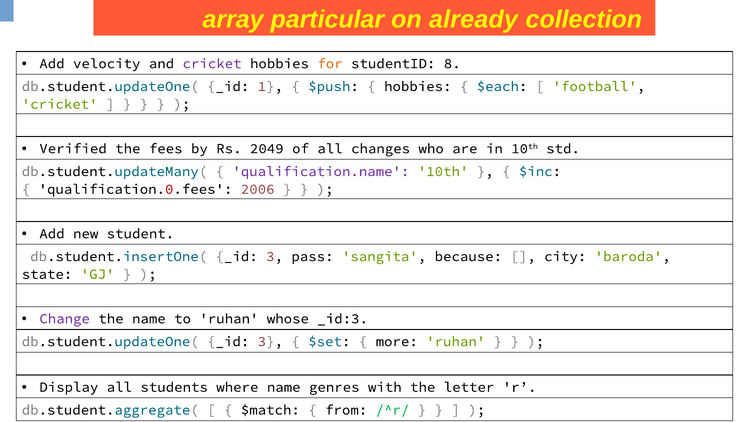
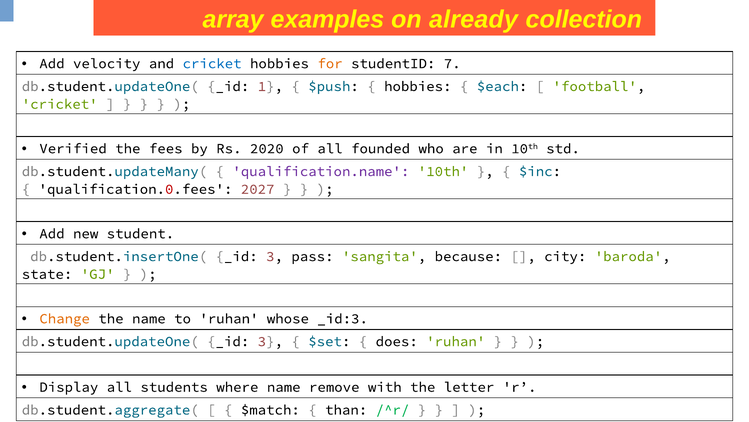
particular: particular -> examples
cricket at (212, 63) colour: purple -> blue
8: 8 -> 7
2049: 2049 -> 2020
changes: changes -> founded
2006: 2006 -> 2027
Change colour: purple -> orange
more: more -> does
genres: genres -> remove
from: from -> than
